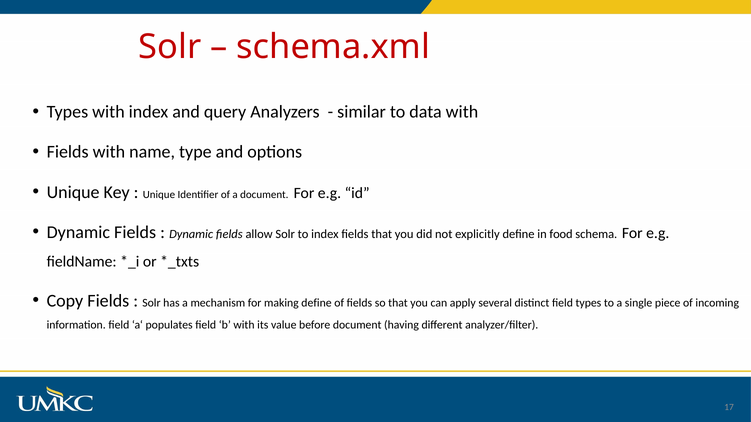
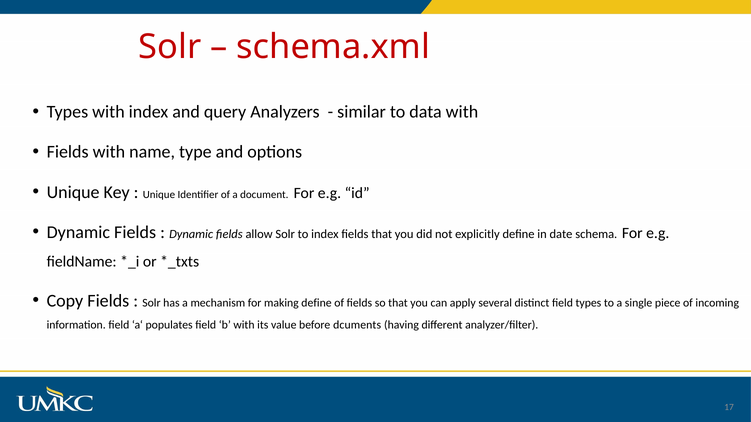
food: food -> date
before document: document -> dcuments
